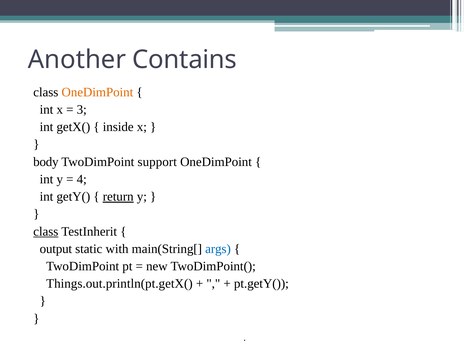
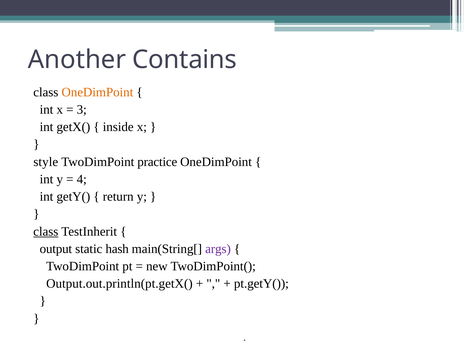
body: body -> style
support: support -> practice
return underline: present -> none
with: with -> hash
args colour: blue -> purple
Things.out.println(pt.getX(: Things.out.println(pt.getX( -> Output.out.println(pt.getX(
